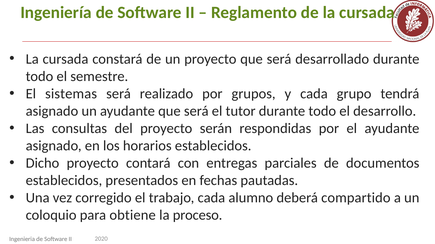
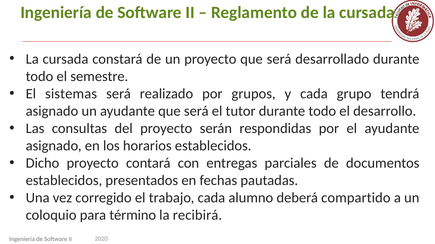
obtiene: obtiene -> término
proceso: proceso -> recibirá
